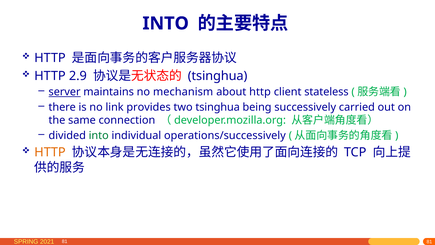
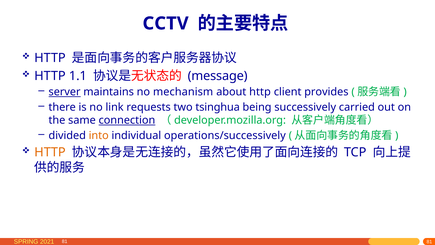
INTO at (166, 23): INTO -> CCTV
2.9: 2.9 -> 1.1
tsinghua at (218, 76): tsinghua -> message
stateless: stateless -> provides
provides: provides -> requests
connection underline: none -> present
into at (99, 135) colour: green -> orange
